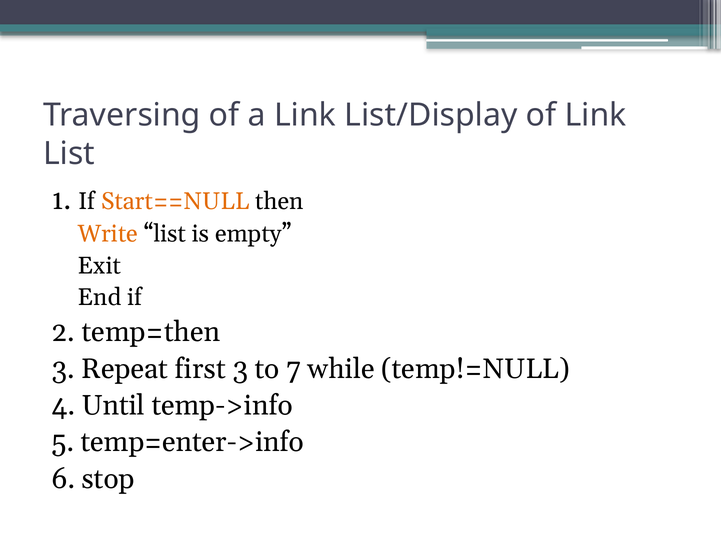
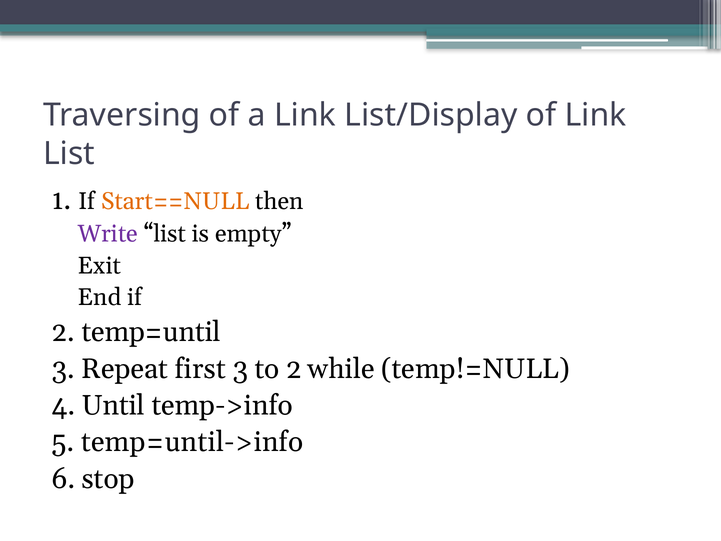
Write colour: orange -> purple
temp=then: temp=then -> temp=until
to 7: 7 -> 2
temp=enter->info: temp=enter->info -> temp=until->info
